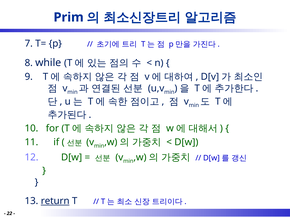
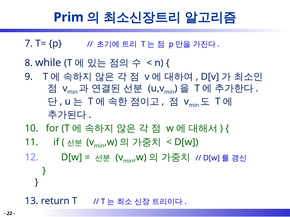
return underline: present -> none
